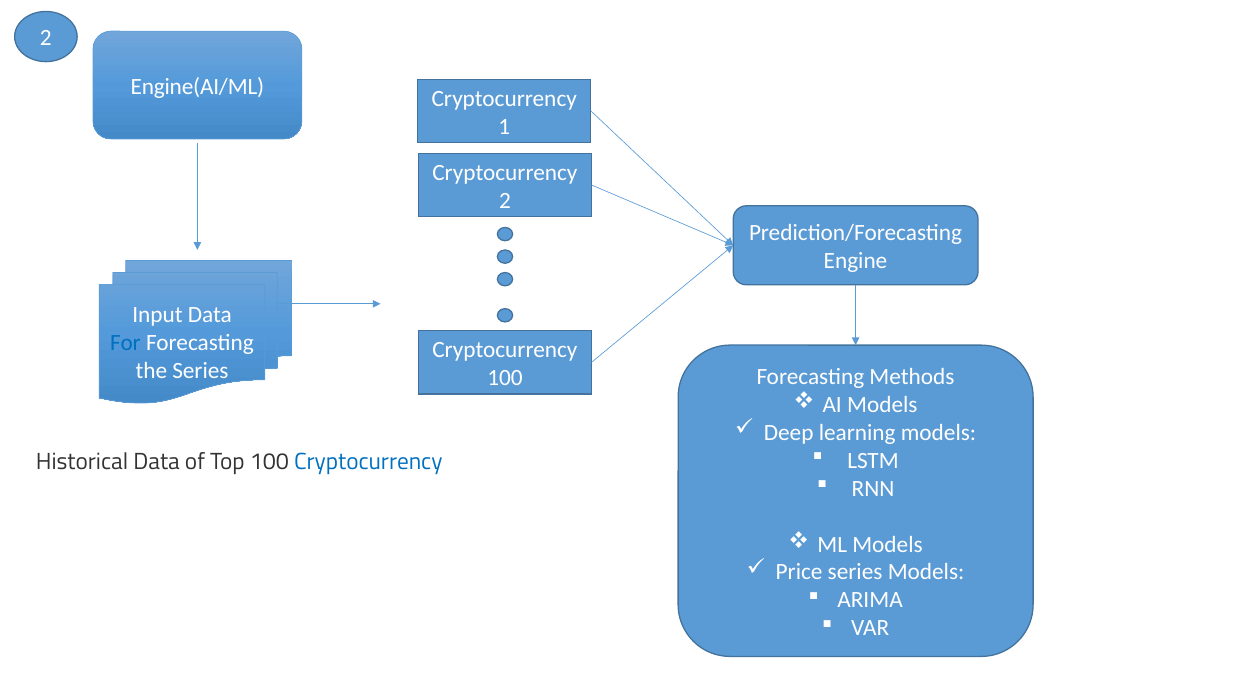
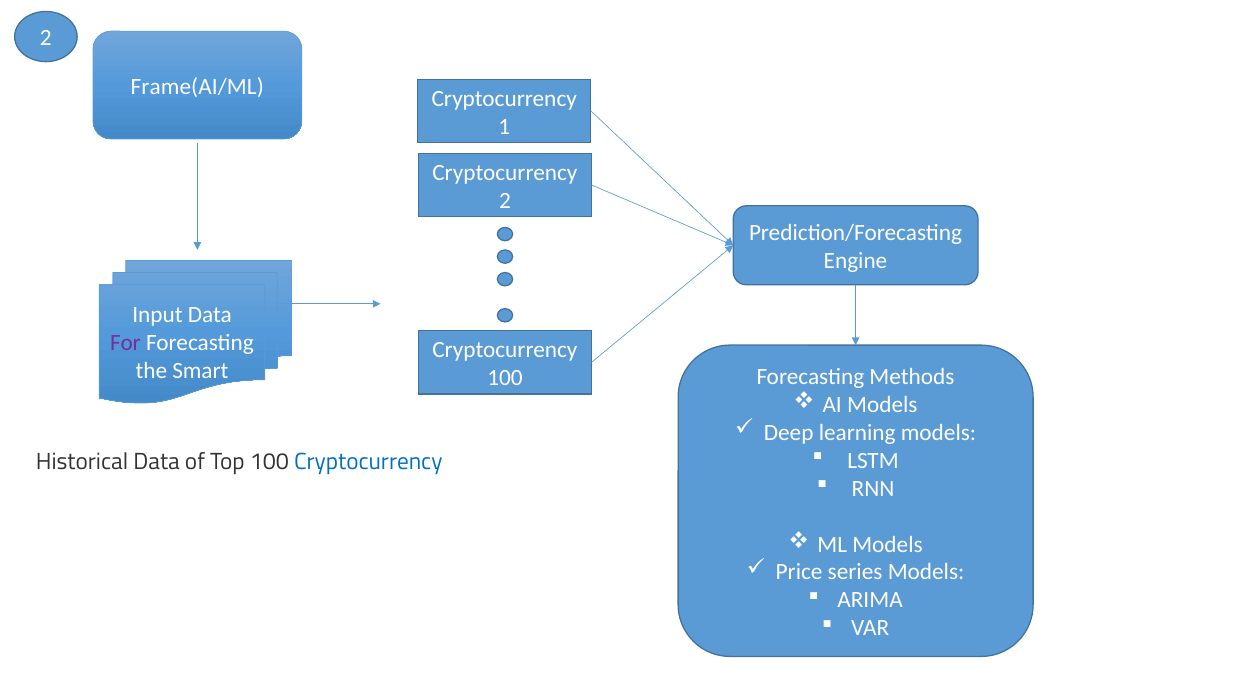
Engine(AI/ML: Engine(AI/ML -> Frame(AI/ML
For colour: blue -> purple
the Series: Series -> Smart
